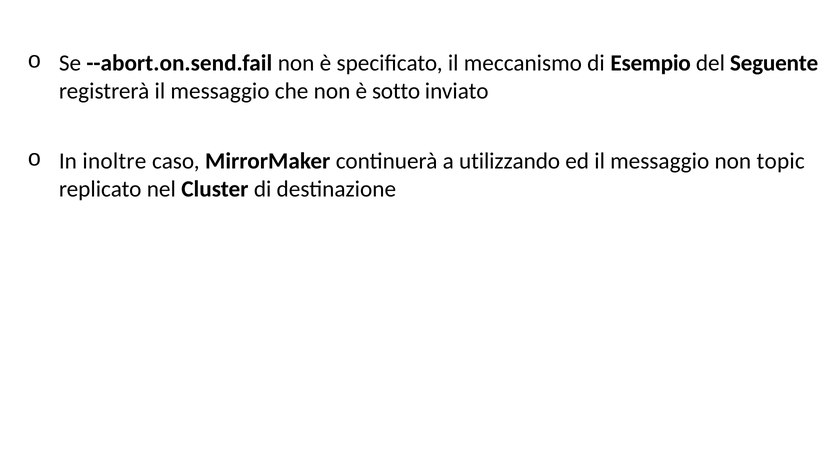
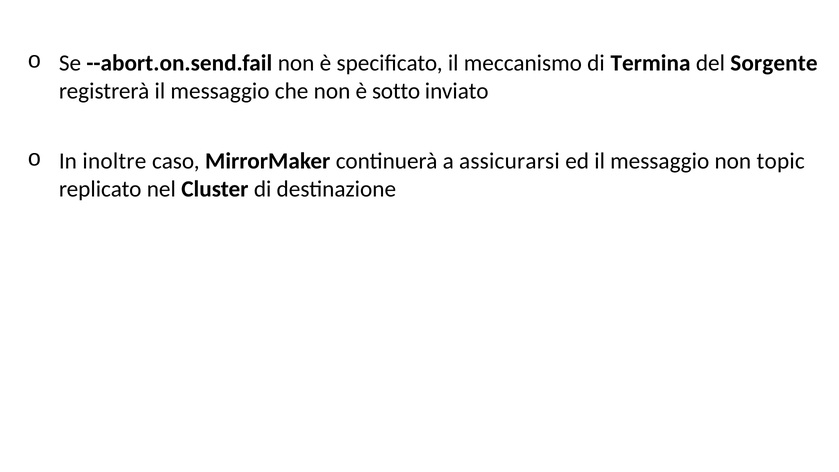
Esempio: Esempio -> Termina
Seguente: Seguente -> Sorgente
utilizzando: utilizzando -> assicurarsi
